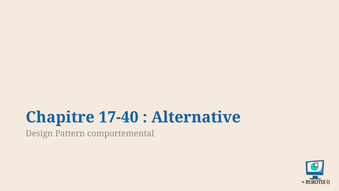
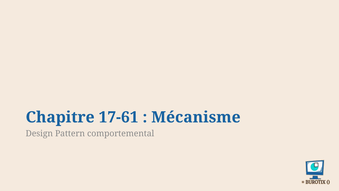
17-40: 17-40 -> 17-61
Alternative: Alternative -> Mécanisme
